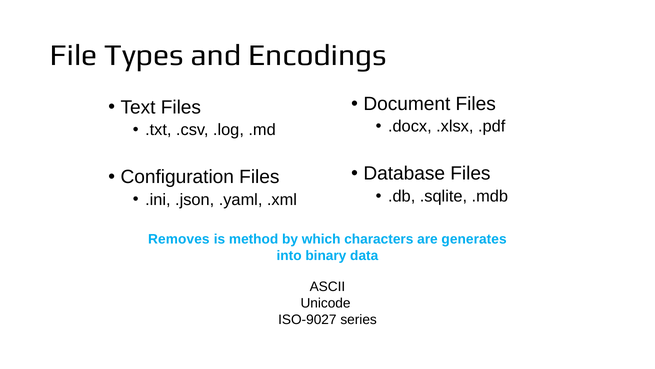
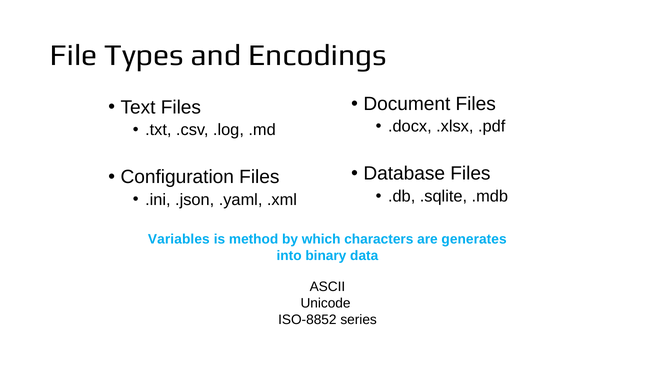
Removes: Removes -> Variables
ISO-9027: ISO-9027 -> ISO-8852
